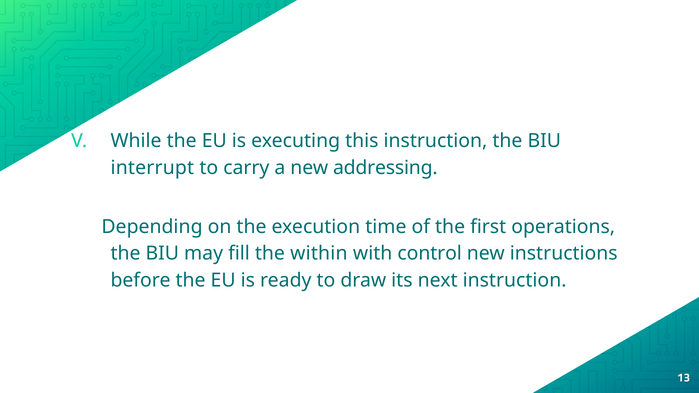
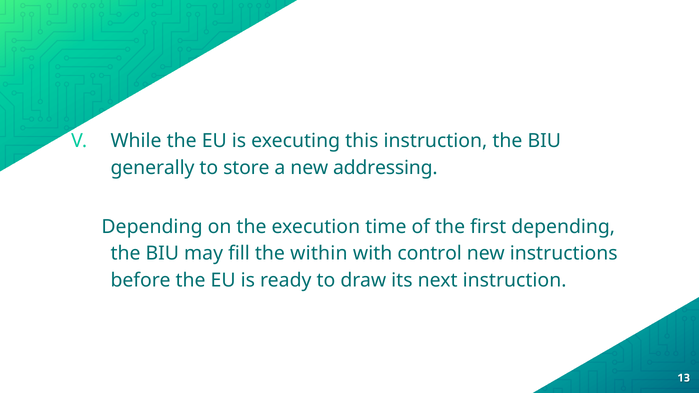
interrupt: interrupt -> generally
carry: carry -> store
first operations: operations -> depending
